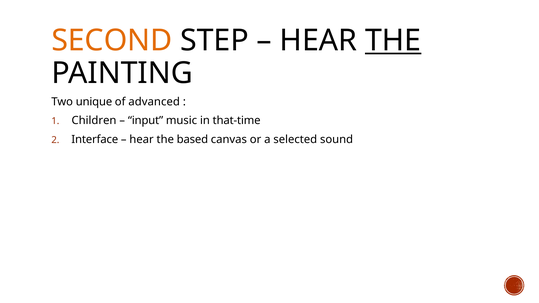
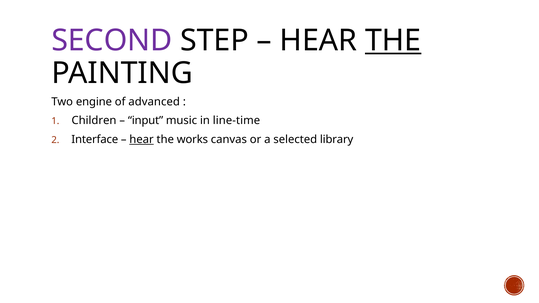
SECOND colour: orange -> purple
unique: unique -> engine
that-time: that-time -> line-time
hear at (142, 140) underline: none -> present
based: based -> works
sound: sound -> library
